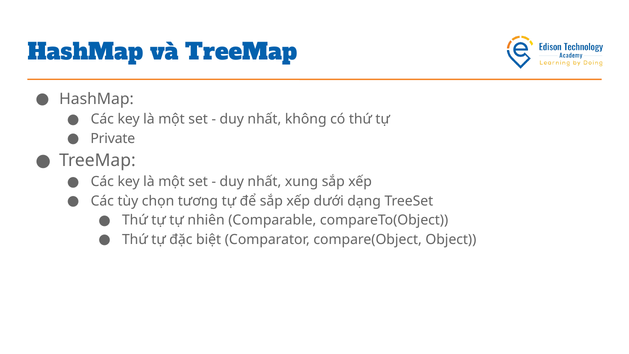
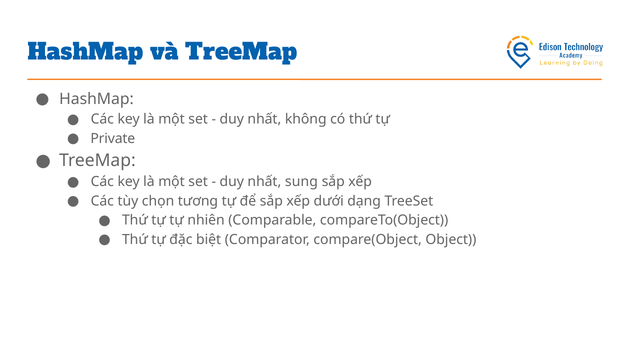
xung: xung -> sung
